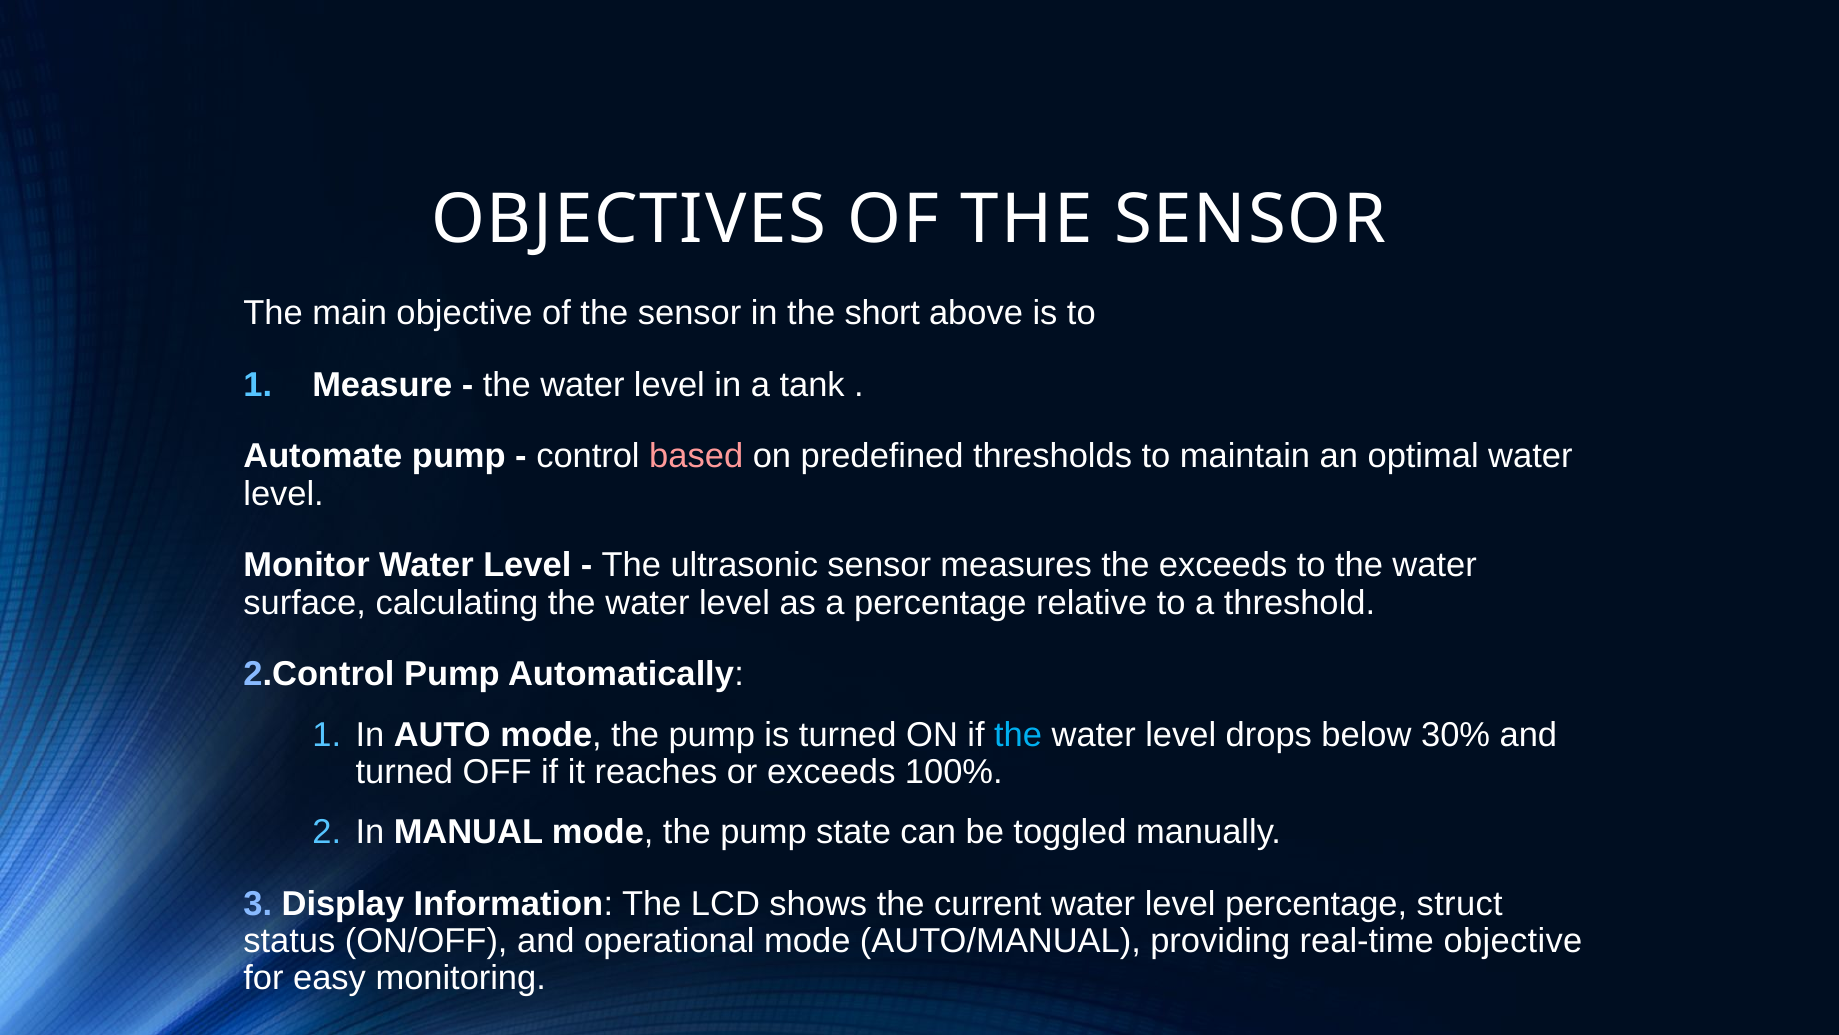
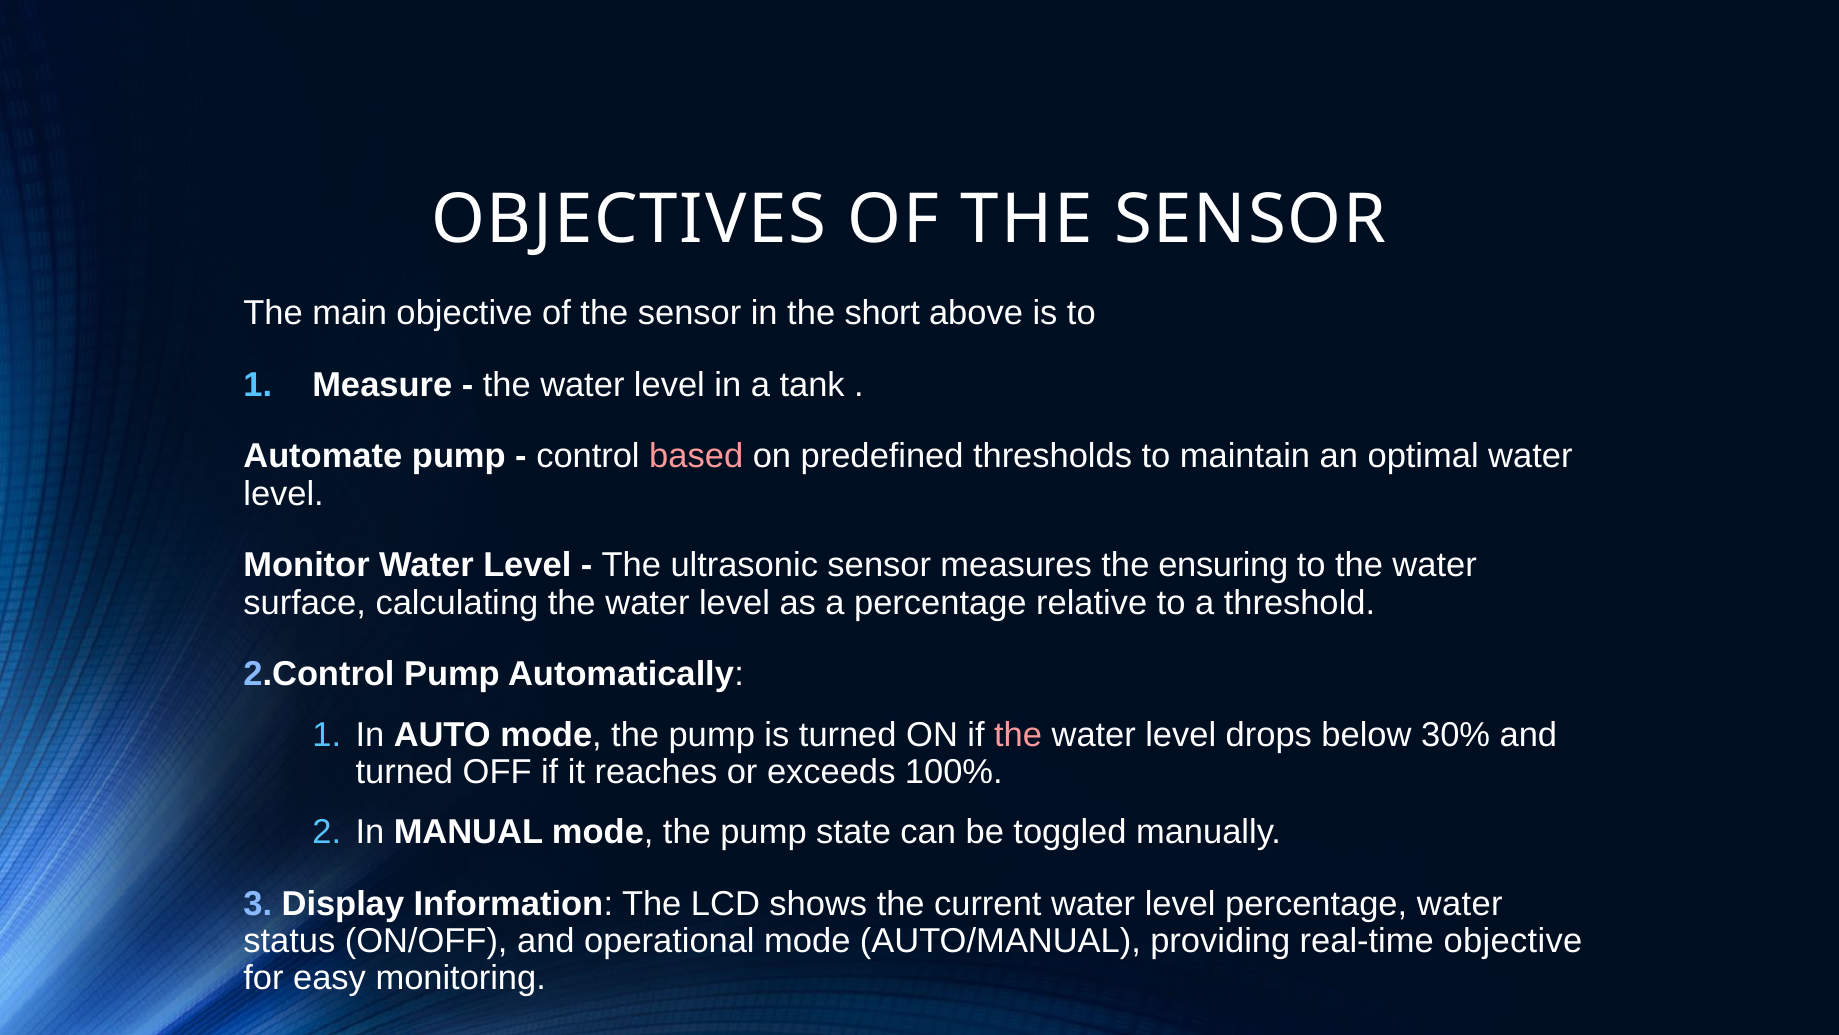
the exceeds: exceeds -> ensuring
the at (1018, 735) colour: light blue -> pink
percentage struct: struct -> water
